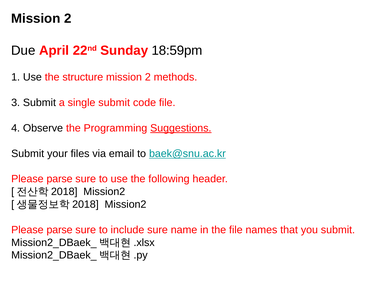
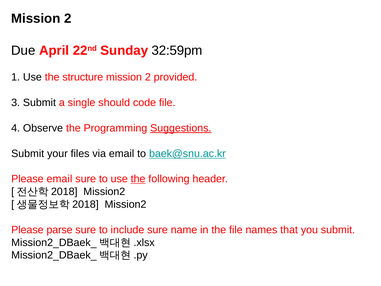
18:59pm: 18:59pm -> 32:59pm
methods: methods -> provided
single submit: submit -> should
parse at (60, 179): parse -> email
the at (138, 179) underline: none -> present
